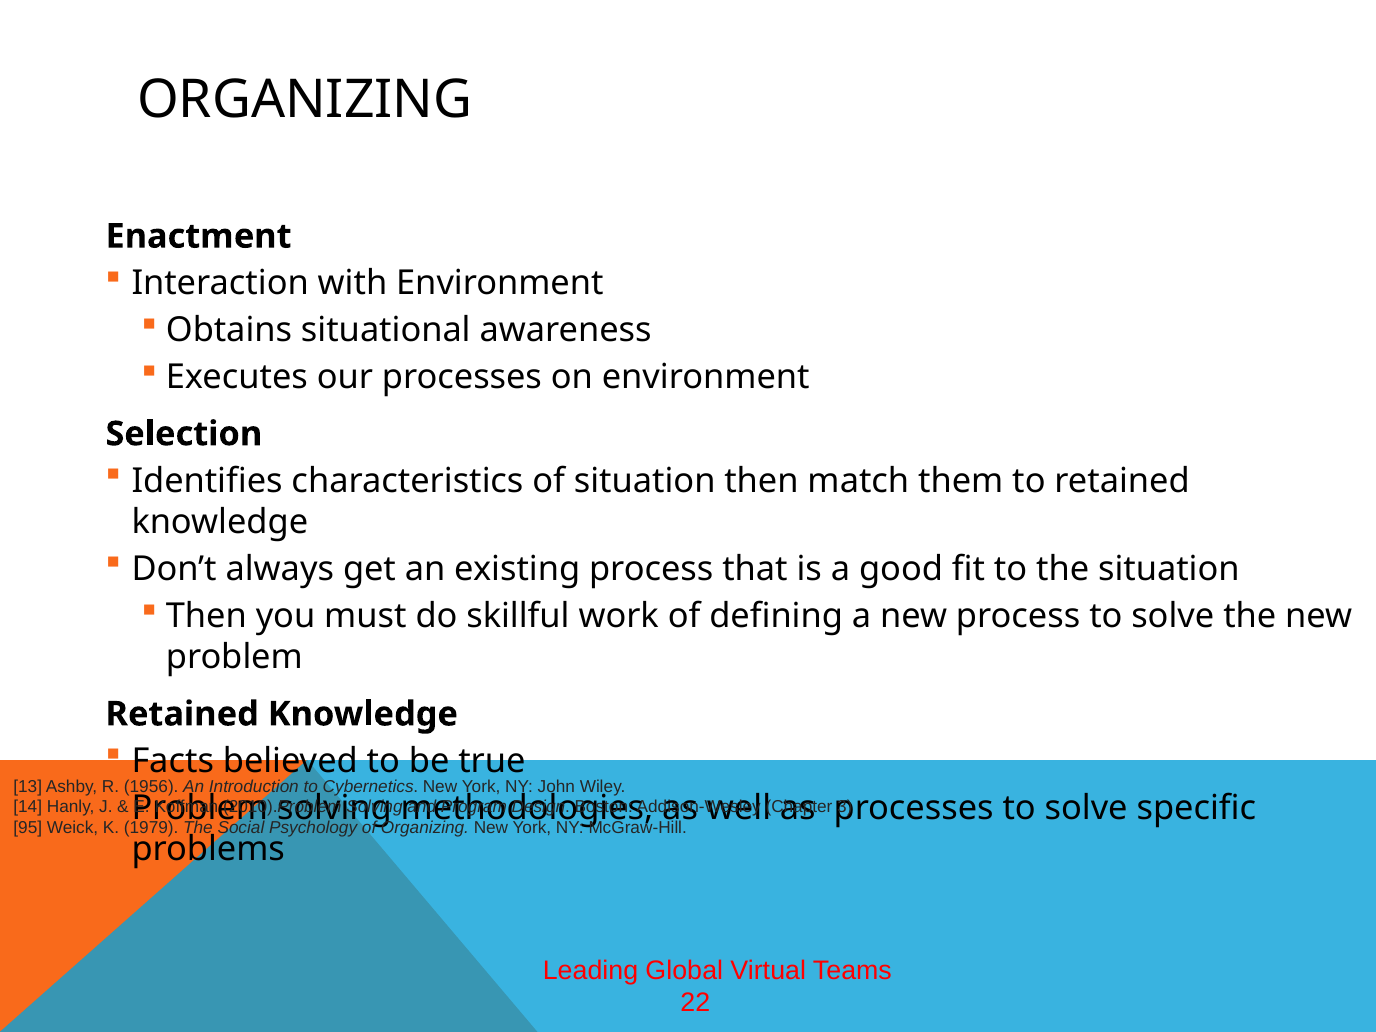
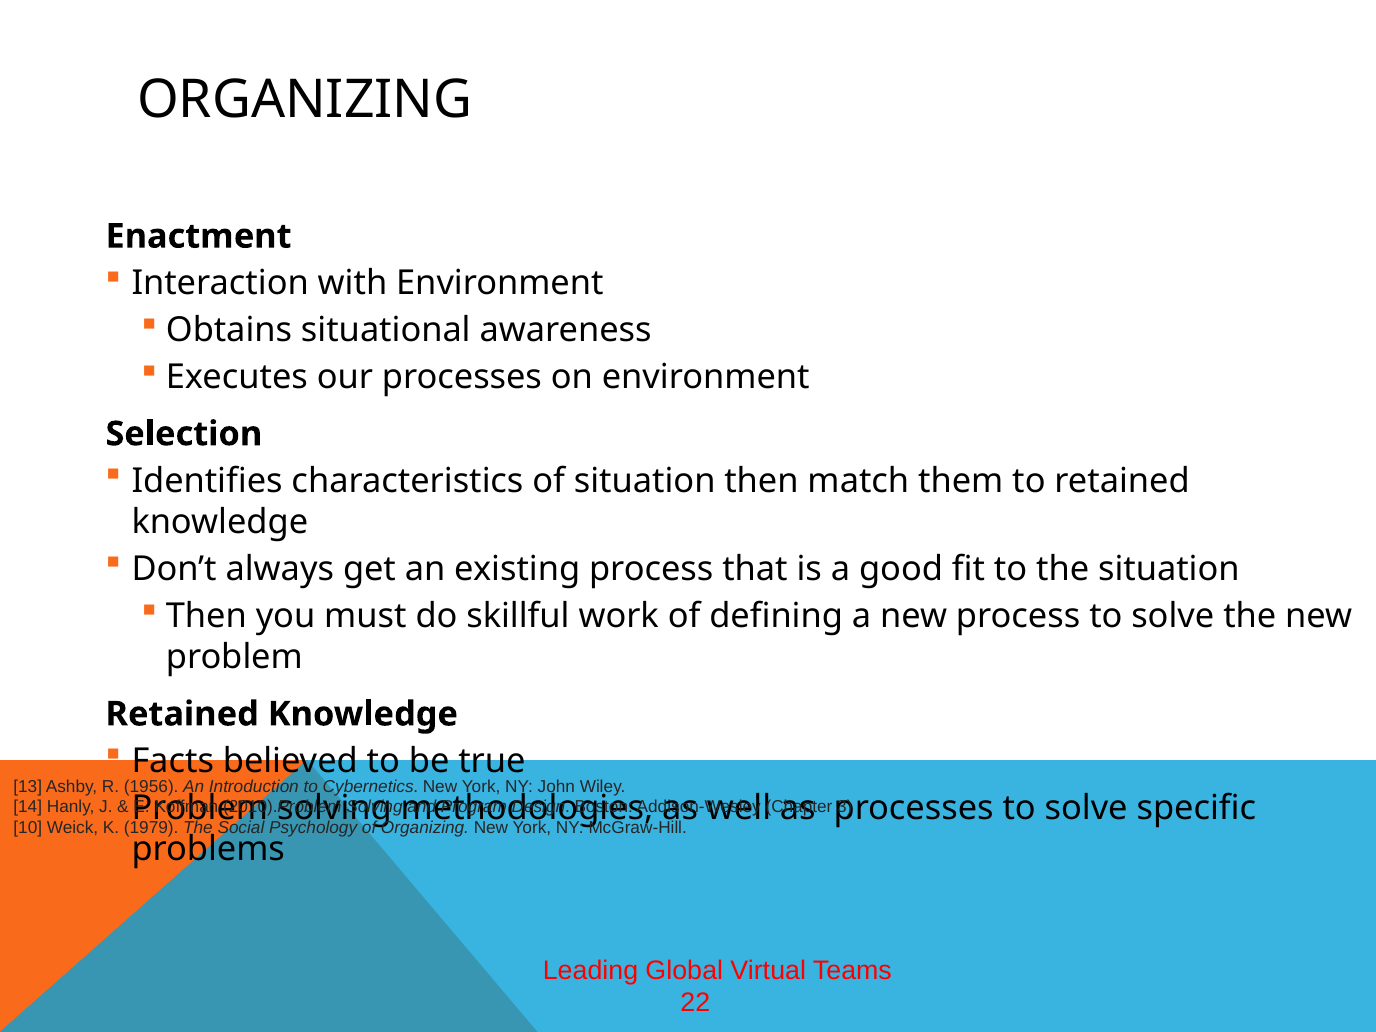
95: 95 -> 10
